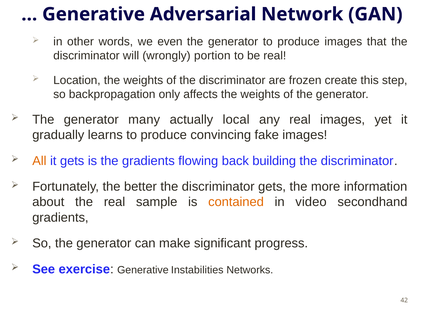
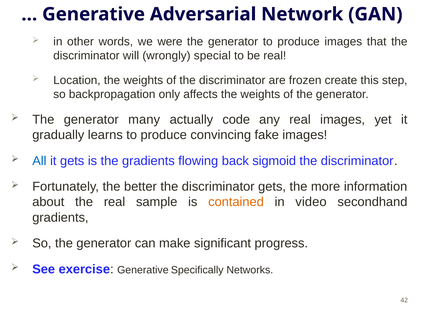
even: even -> were
portion: portion -> special
local: local -> code
All colour: orange -> blue
building: building -> sigmoid
Instabilities: Instabilities -> Specifically
